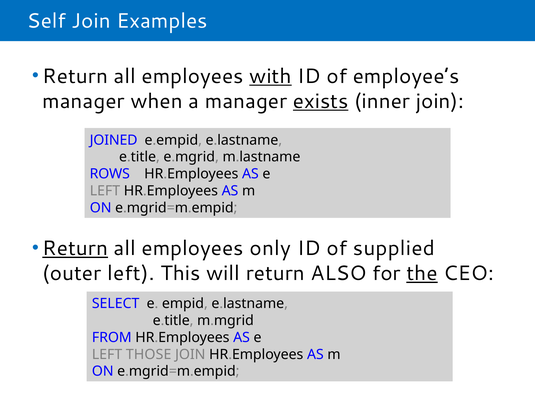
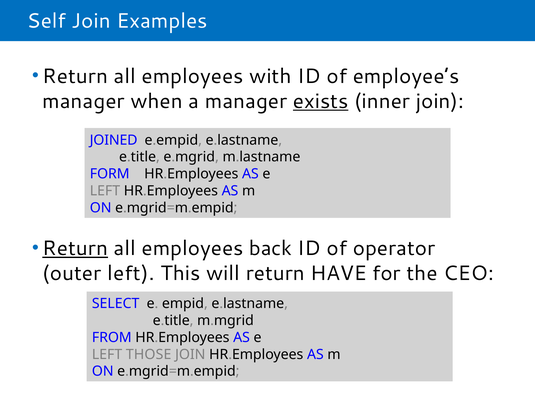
with underline: present -> none
ROWS: ROWS -> FORM
only: only -> back
supplied: supplied -> operator
ALSO: ALSO -> HAVE
the underline: present -> none
